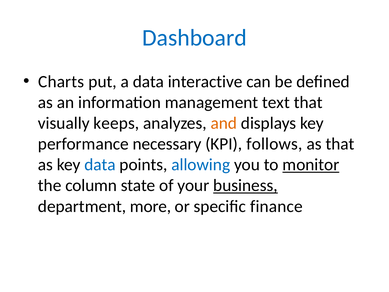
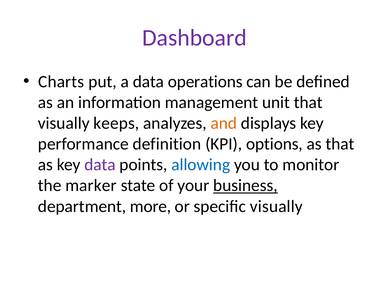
Dashboard colour: blue -> purple
interactive: interactive -> operations
text: text -> unit
necessary: necessary -> definition
follows: follows -> options
data at (100, 165) colour: blue -> purple
monitor underline: present -> none
column: column -> marker
specific finance: finance -> visually
